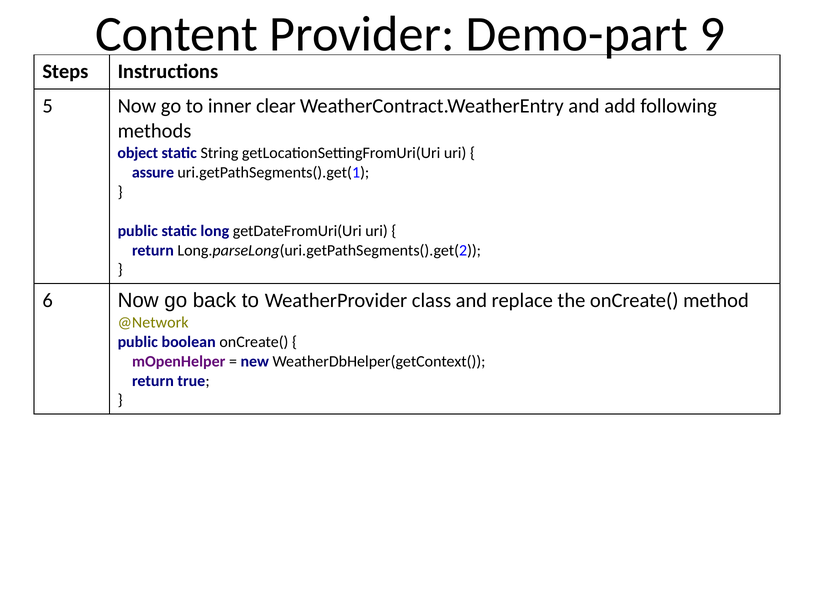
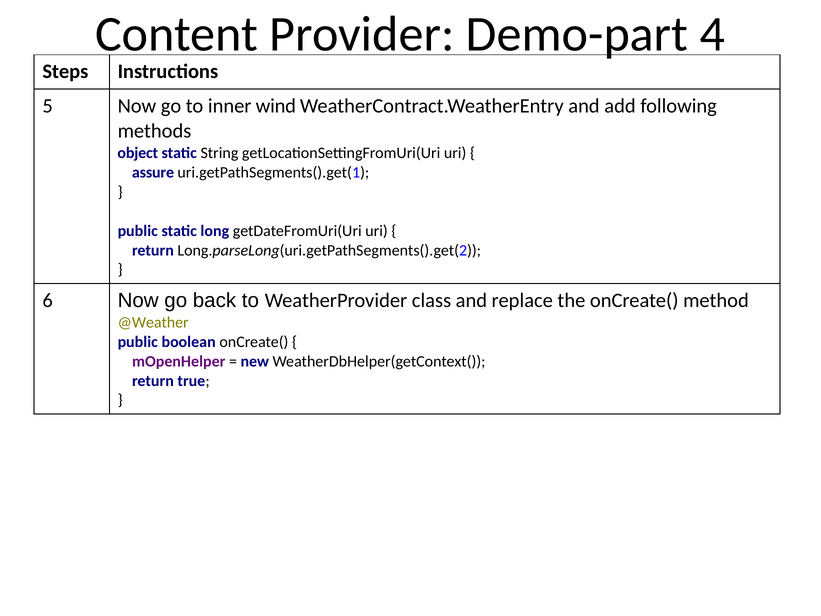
9: 9 -> 4
clear: clear -> wind
@Network: @Network -> @Weather
